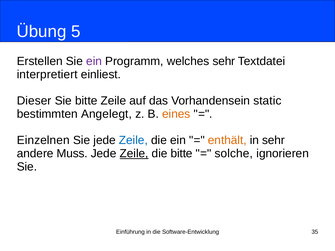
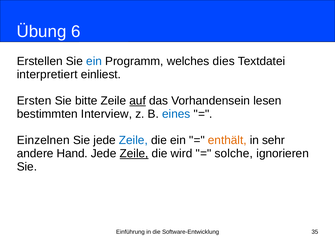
5: 5 -> 6
ein at (94, 61) colour: purple -> blue
welches sehr: sehr -> dies
Dieser: Dieser -> Ersten
auf underline: none -> present
static: static -> lesen
Angelegt: Angelegt -> Interview
eines colour: orange -> blue
Muss: Muss -> Hand
die bitte: bitte -> wird
